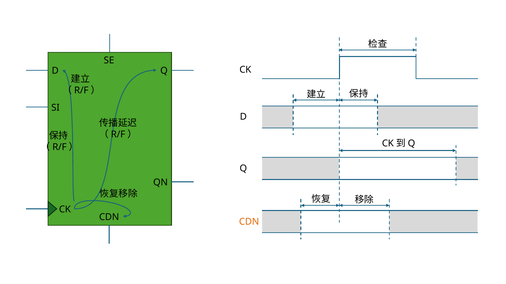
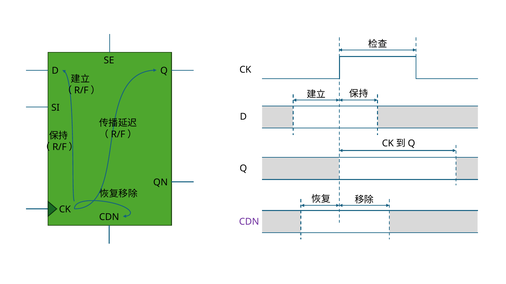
CDN at (249, 222) colour: orange -> purple
